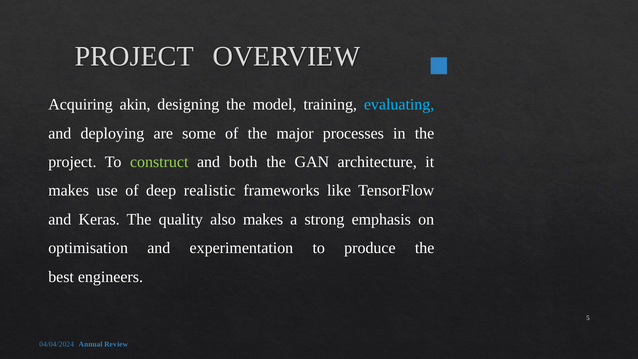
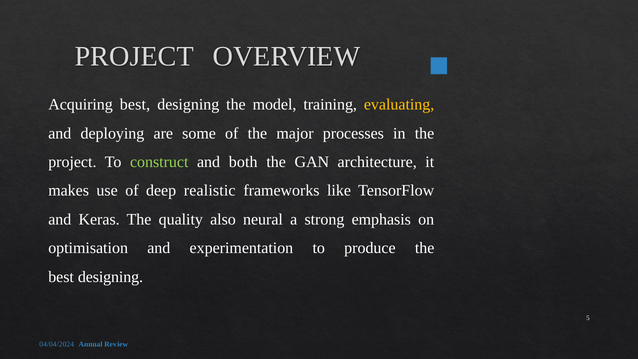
Acquiring akin: akin -> best
evaluating colour: light blue -> yellow
also makes: makes -> neural
engineers at (110, 277): engineers -> designing
